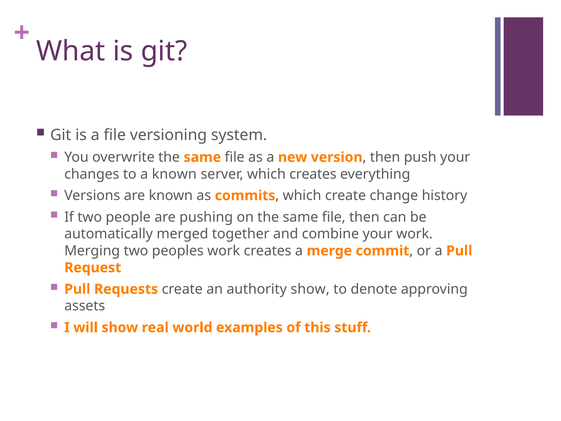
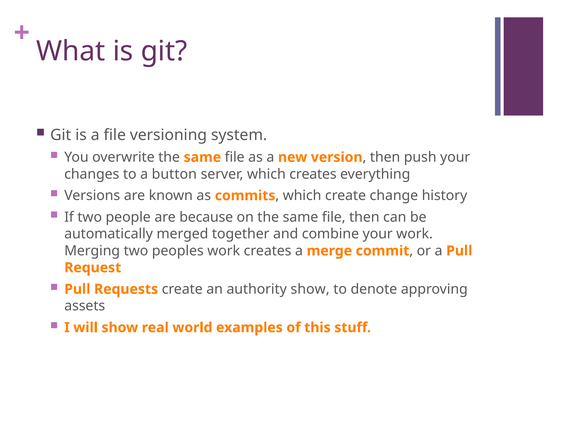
a known: known -> button
pushing: pushing -> because
